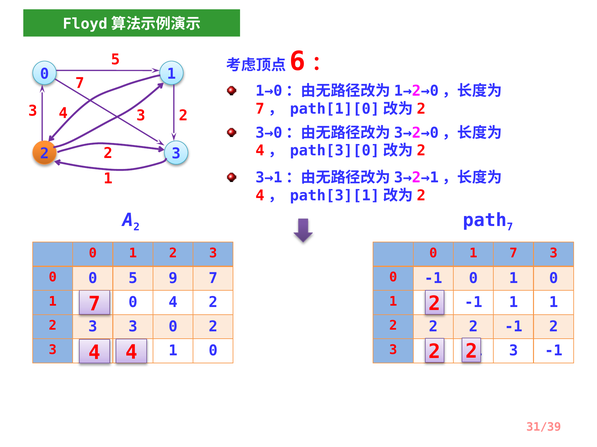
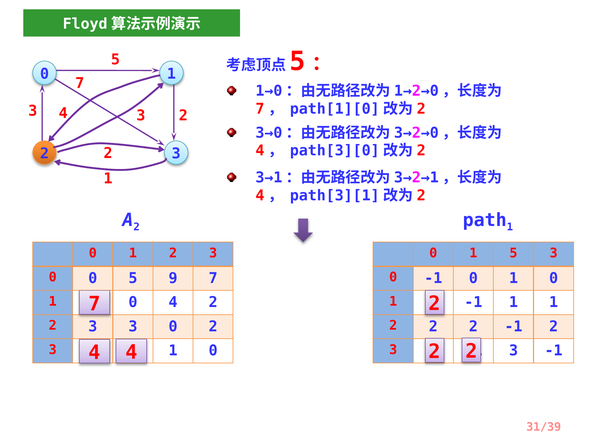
6 at (298, 61): 6 -> 5
7 at (510, 227): 7 -> 1
1 7: 7 -> 5
